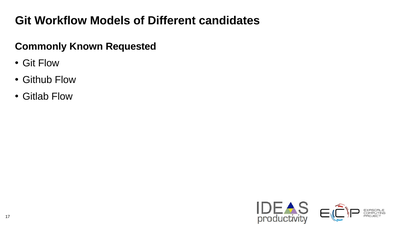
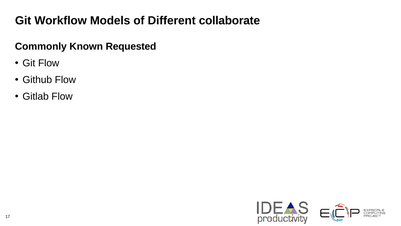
candidates: candidates -> collaborate
